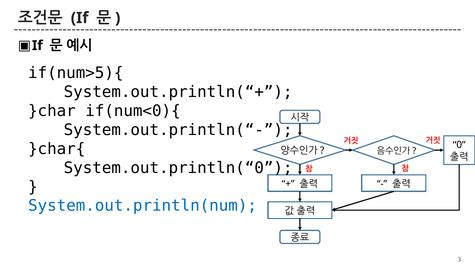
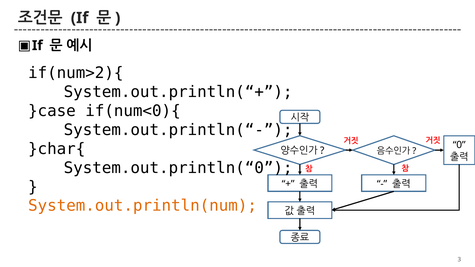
if(num>5){: if(num>5){ -> if(num>2){
}char: }char -> }case
System.out.println(num colour: blue -> orange
